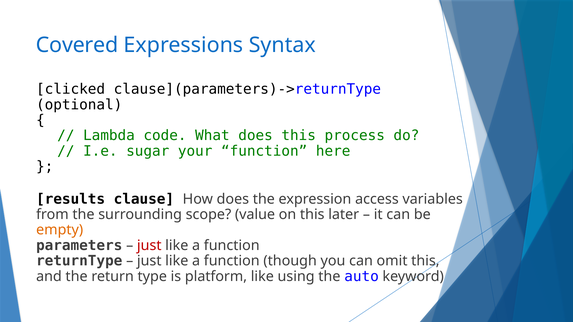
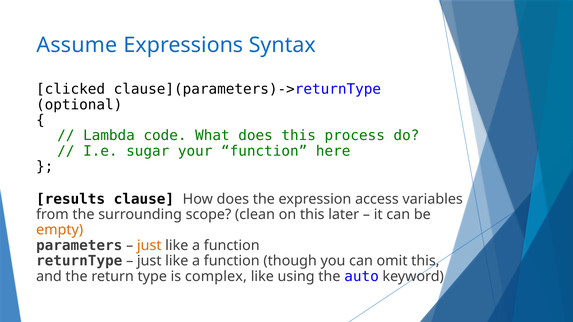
Covered: Covered -> Assume
value: value -> clean
just at (149, 246) colour: red -> orange
platform: platform -> complex
